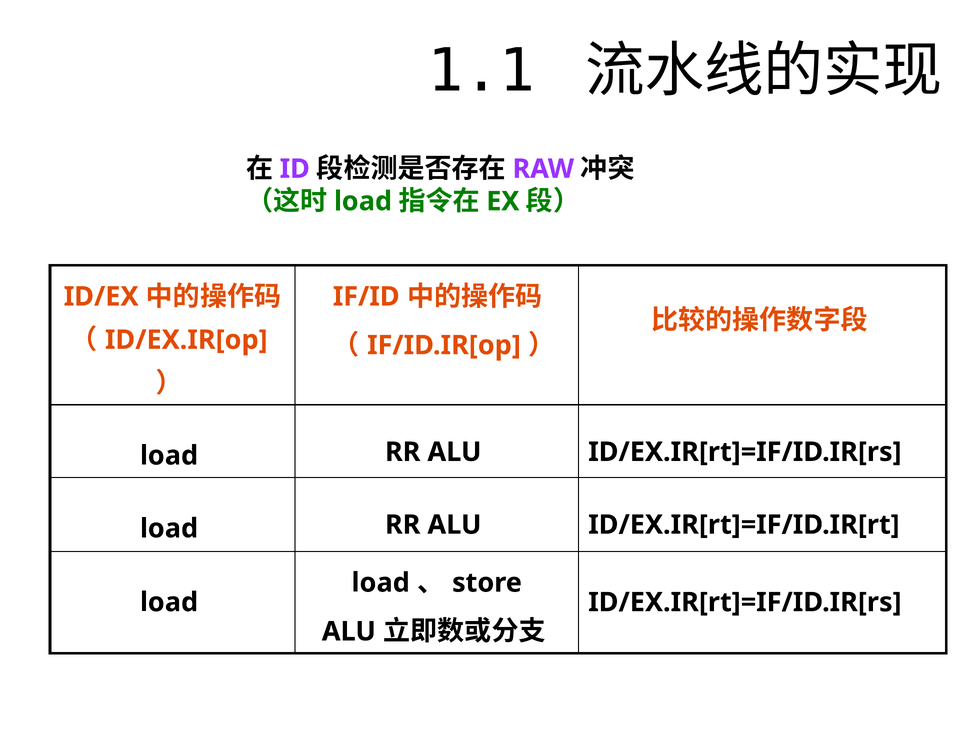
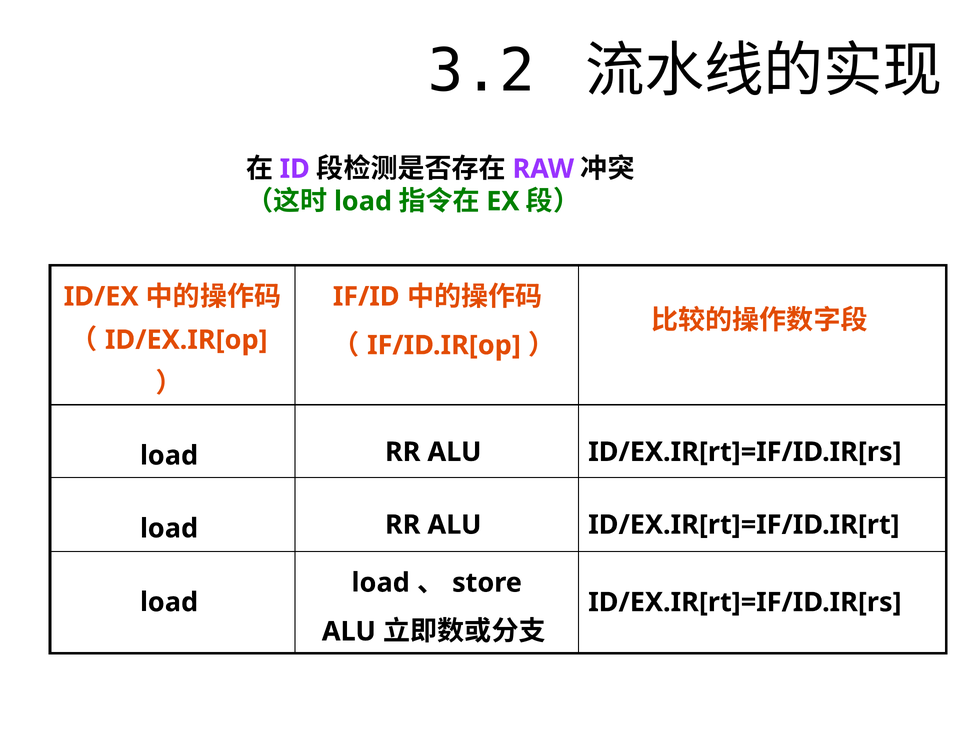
1.1: 1.1 -> 3.2
